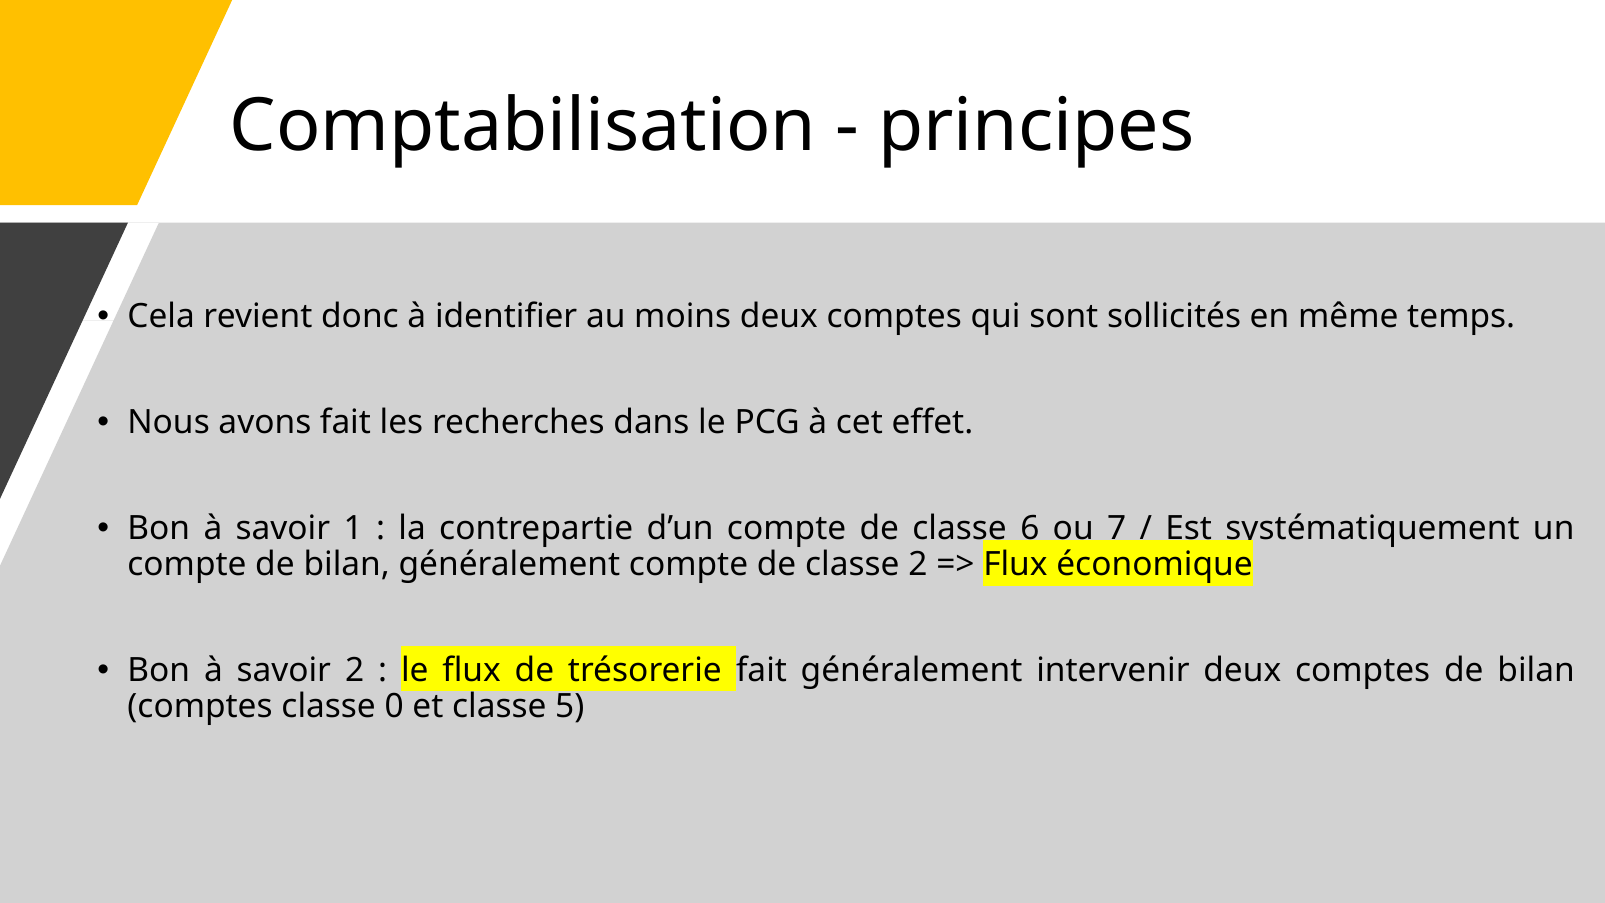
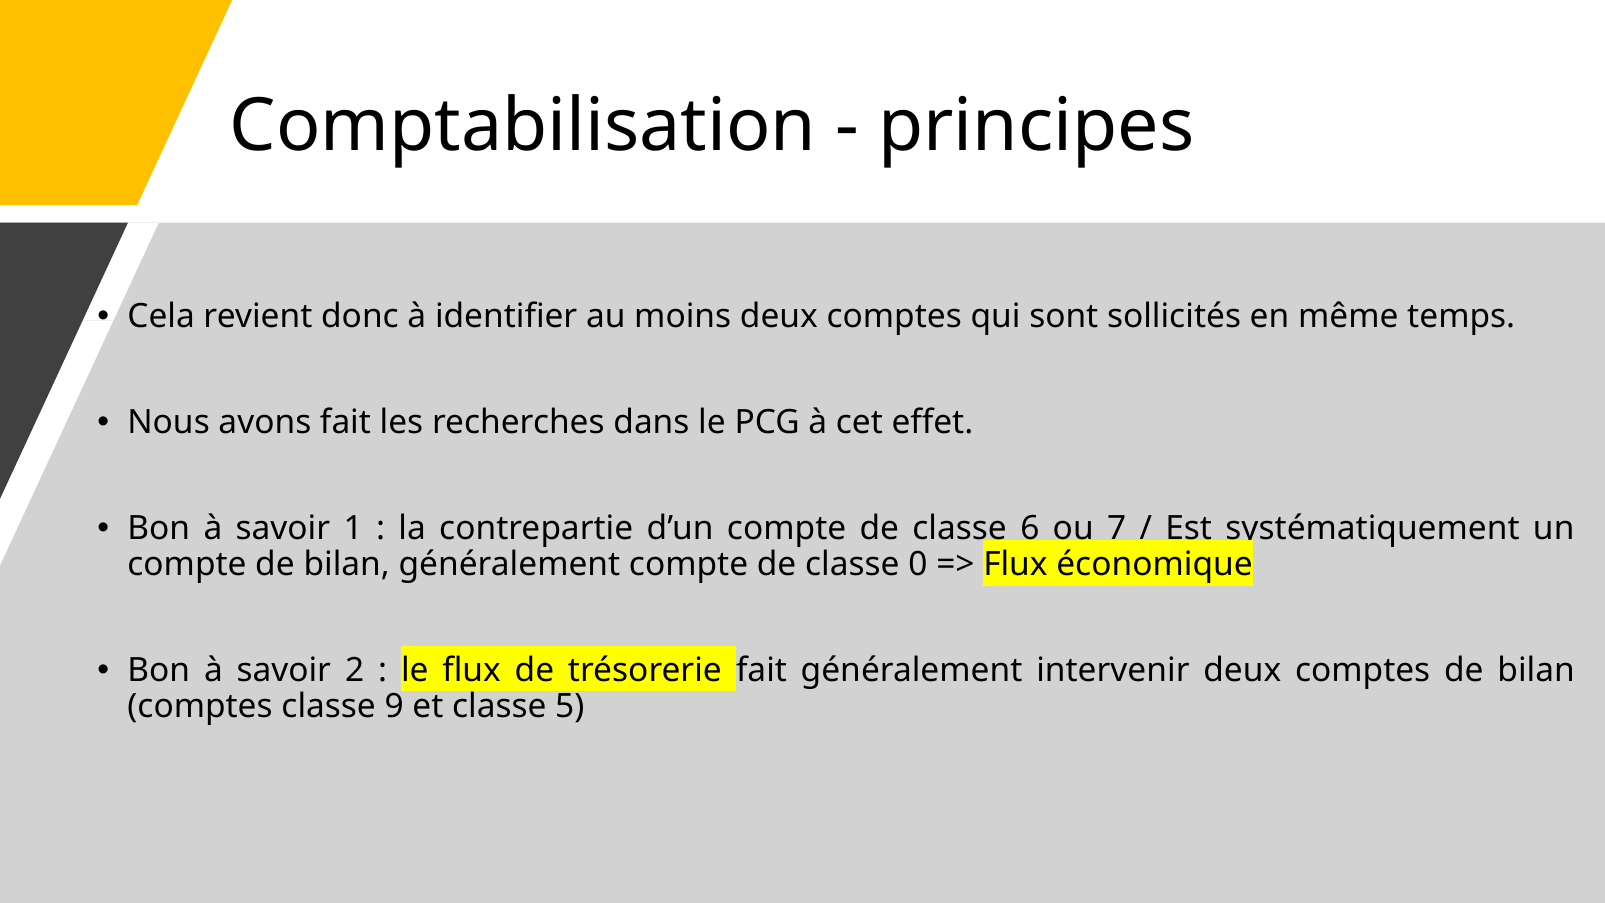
classe 2: 2 -> 0
0: 0 -> 9
